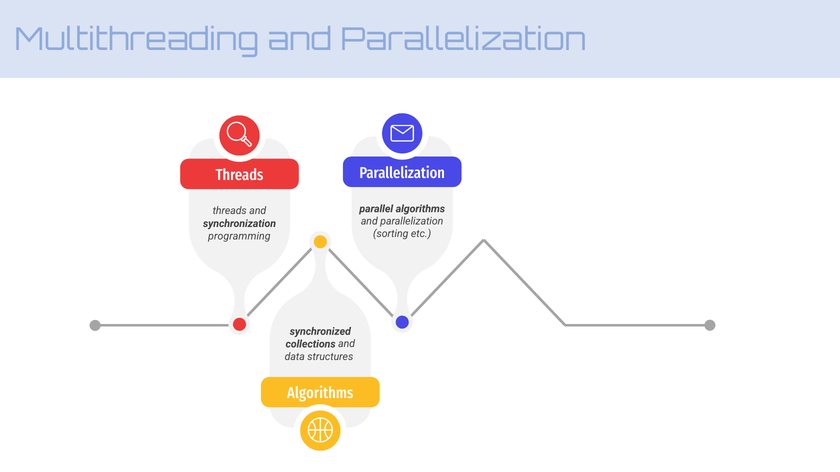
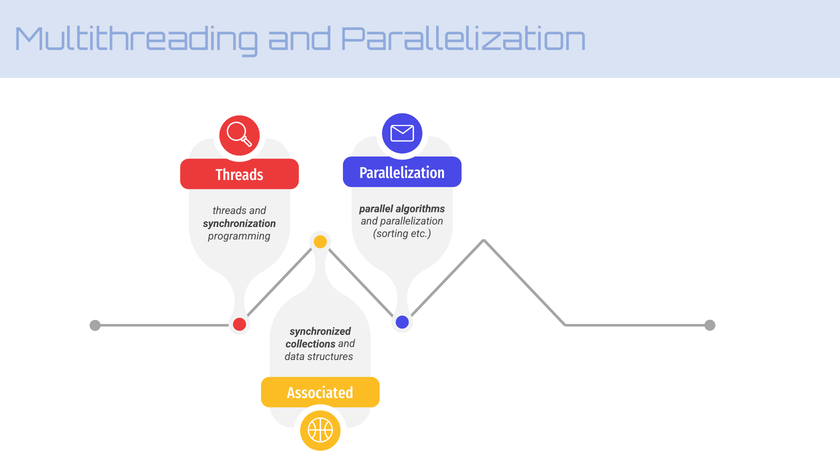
Algorithms at (320, 394): Algorithms -> Associated
